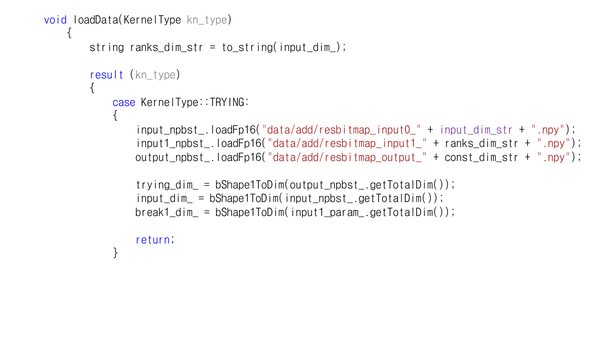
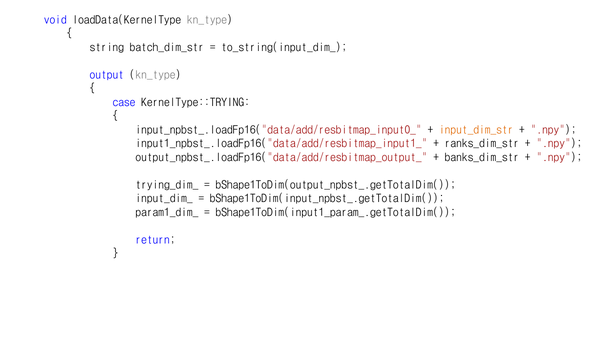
string ranks_dim_str: ranks_dim_str -> batch_dim_str
result: result -> output
input_dim_str colour: purple -> orange
const_dim_str: const_dim_str -> banks_dim_str
break1_dim_: break1_dim_ -> param1_dim_
